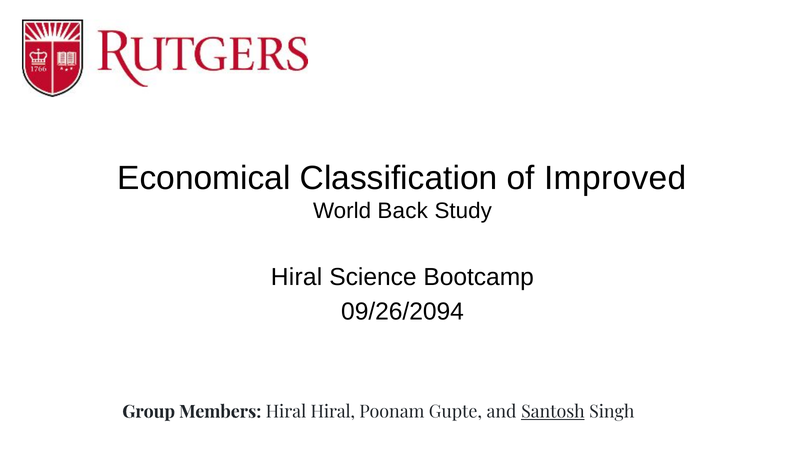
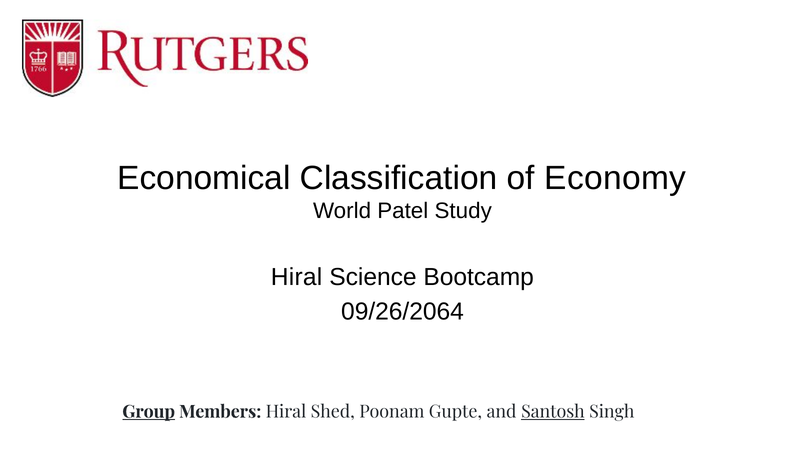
Improved: Improved -> Economy
Back: Back -> Patel
09/26/2094: 09/26/2094 -> 09/26/2064
Group underline: none -> present
Hiral Hiral: Hiral -> Shed
